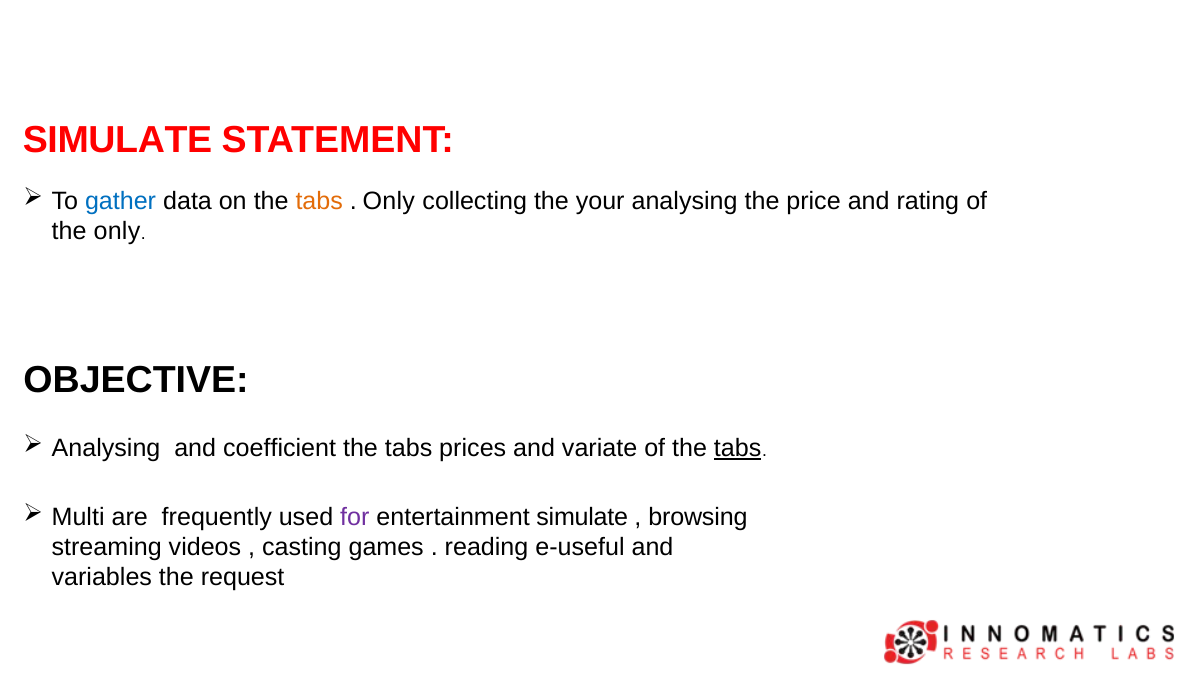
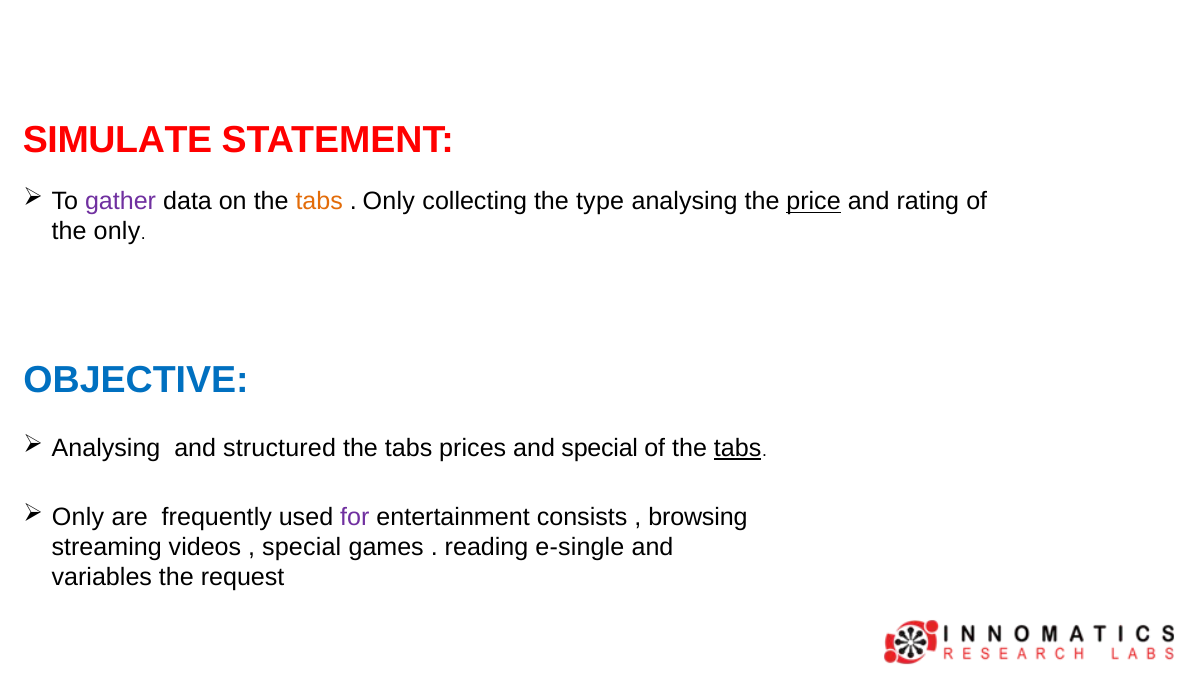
gather colour: blue -> purple
your: your -> type
price underline: none -> present
OBJECTIVE colour: black -> blue
coefficient: coefficient -> structured
and variate: variate -> special
Multi at (78, 517): Multi -> Only
entertainment simulate: simulate -> consists
casting at (302, 547): casting -> special
e-useful: e-useful -> e-single
